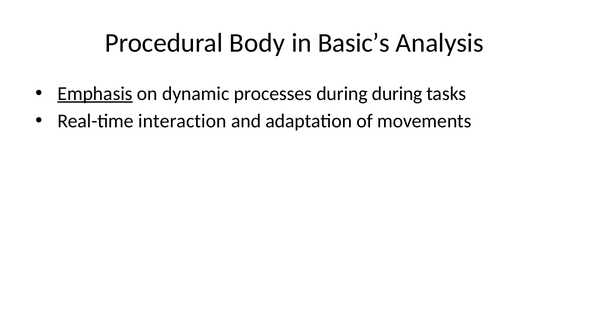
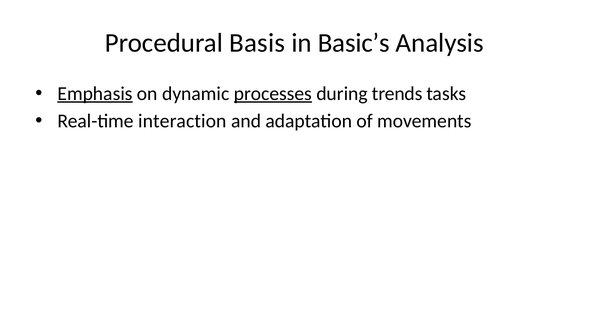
Body: Body -> Basis
processes underline: none -> present
during during: during -> trends
